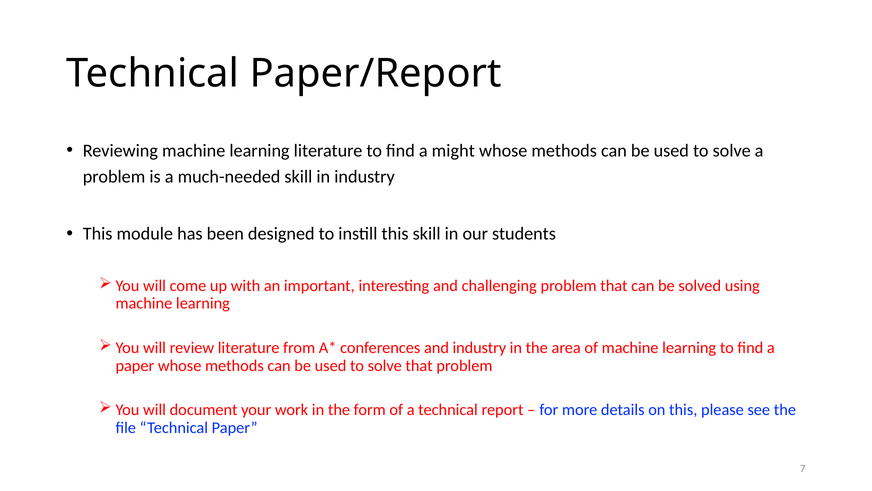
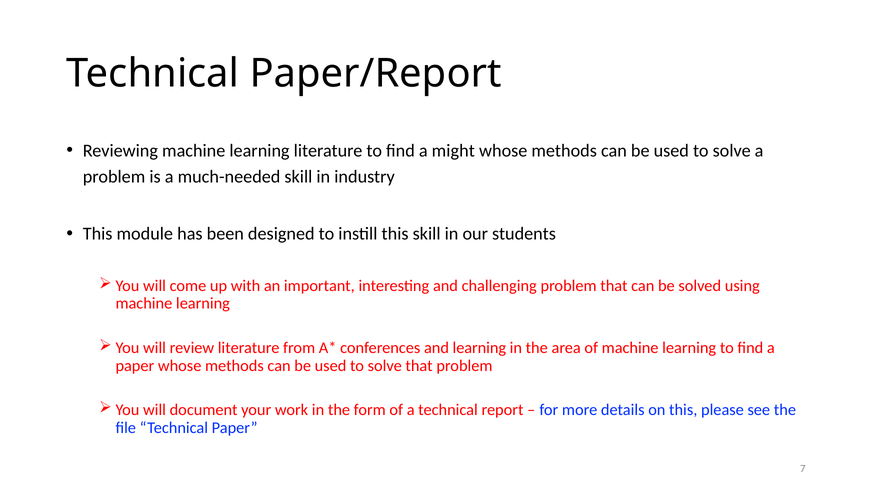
and industry: industry -> learning
